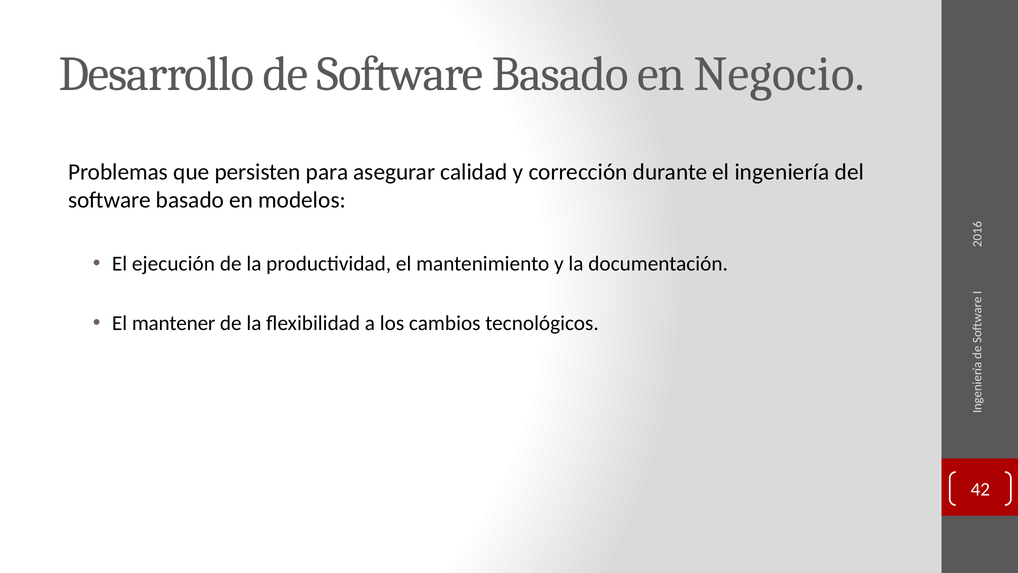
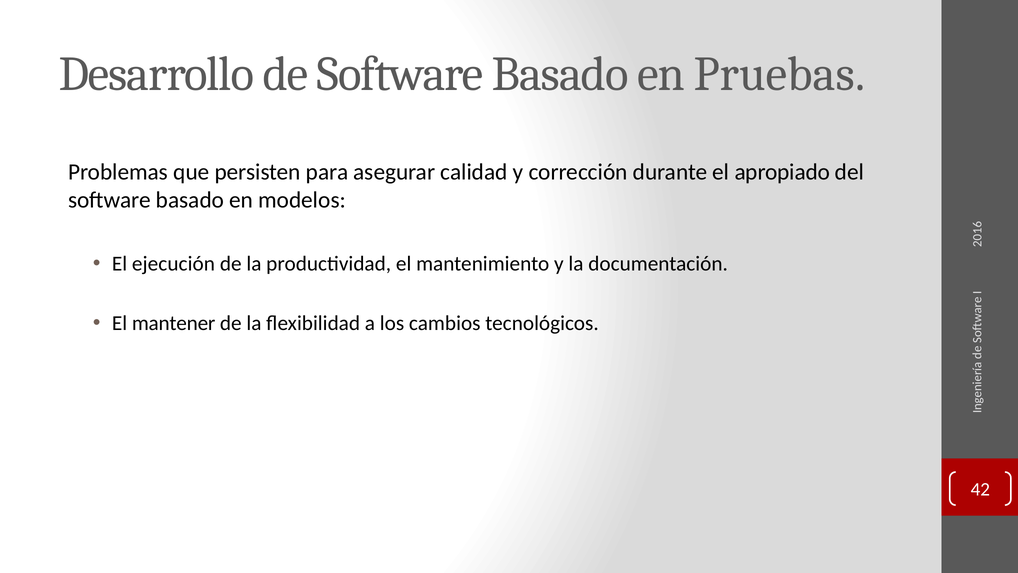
Negocio: Negocio -> Pruebas
ingeniería: ingeniería -> apropiado
